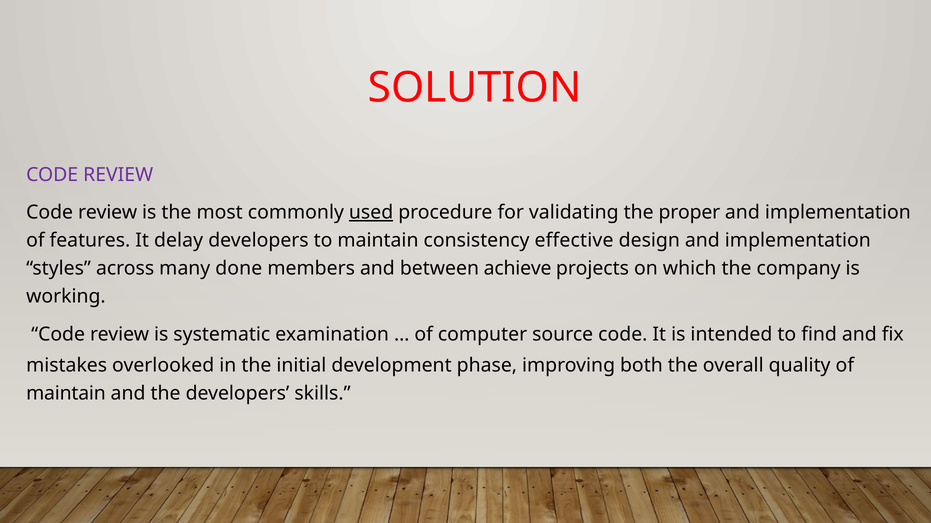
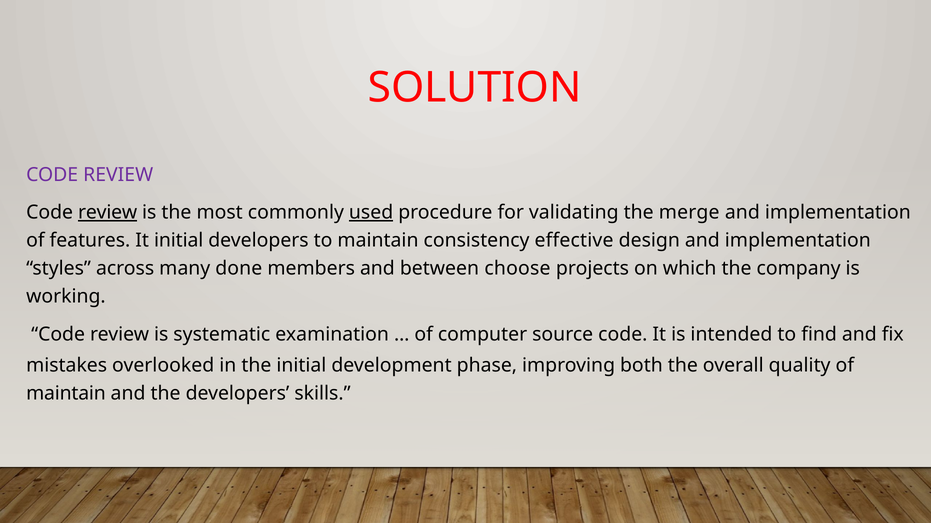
review at (108, 213) underline: none -> present
proper: proper -> merge
It delay: delay -> initial
achieve: achieve -> choose
